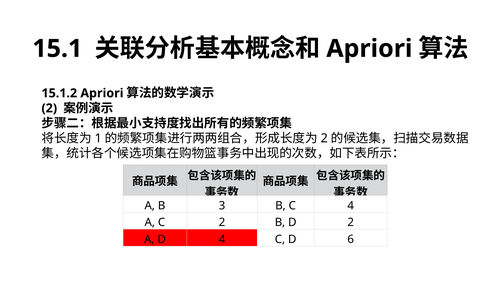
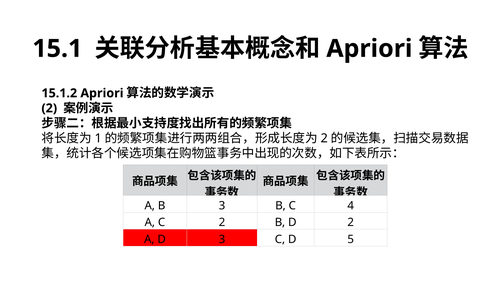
D 4: 4 -> 3
6: 6 -> 5
